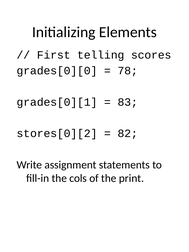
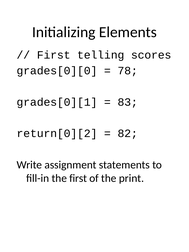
stores[0][2: stores[0][2 -> return[0][2
the cols: cols -> first
